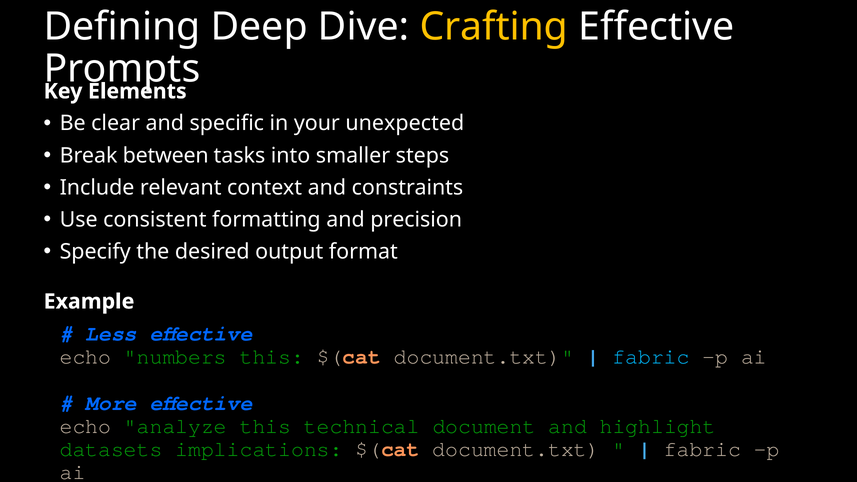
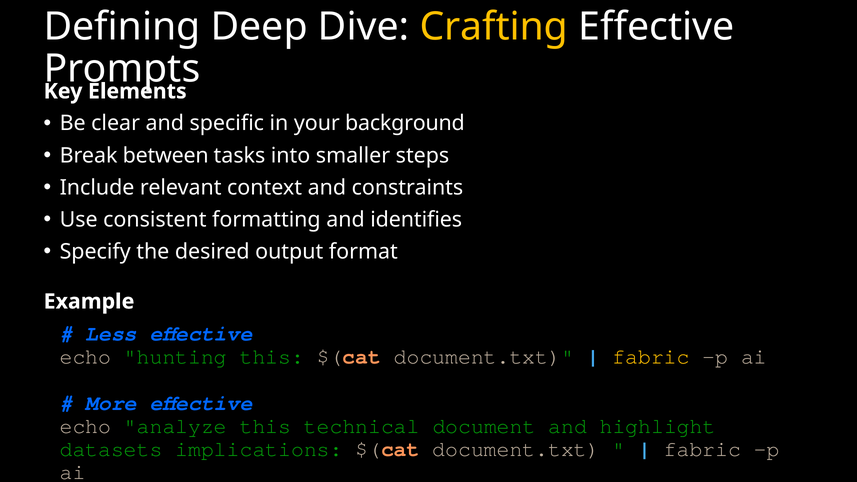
unexpected: unexpected -> background
precision: precision -> identifies
numbers: numbers -> hunting
fabric at (651, 357) colour: light blue -> yellow
